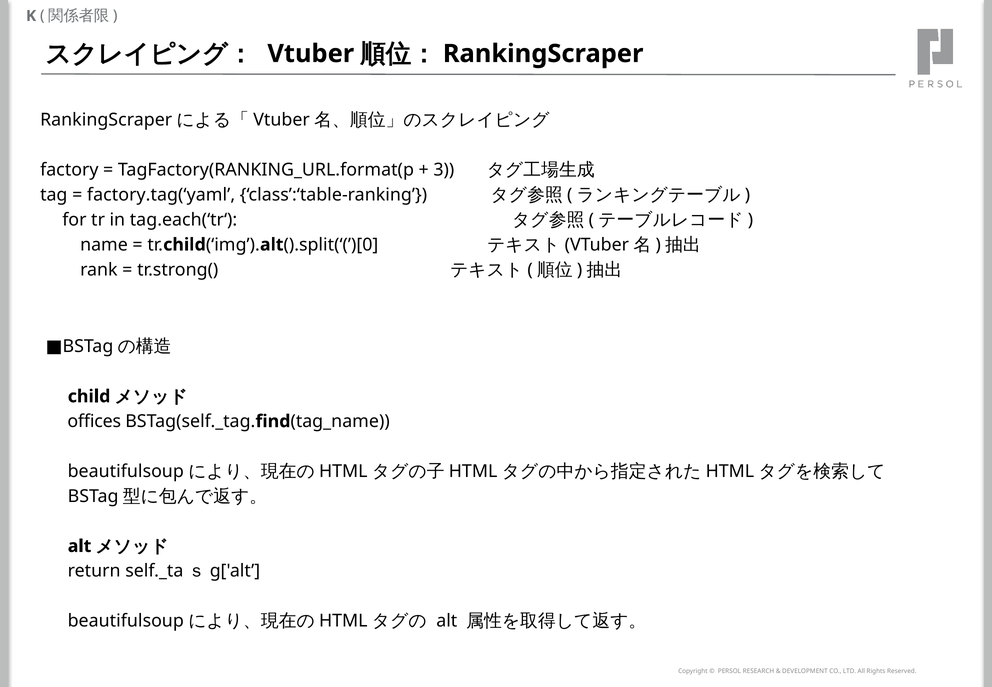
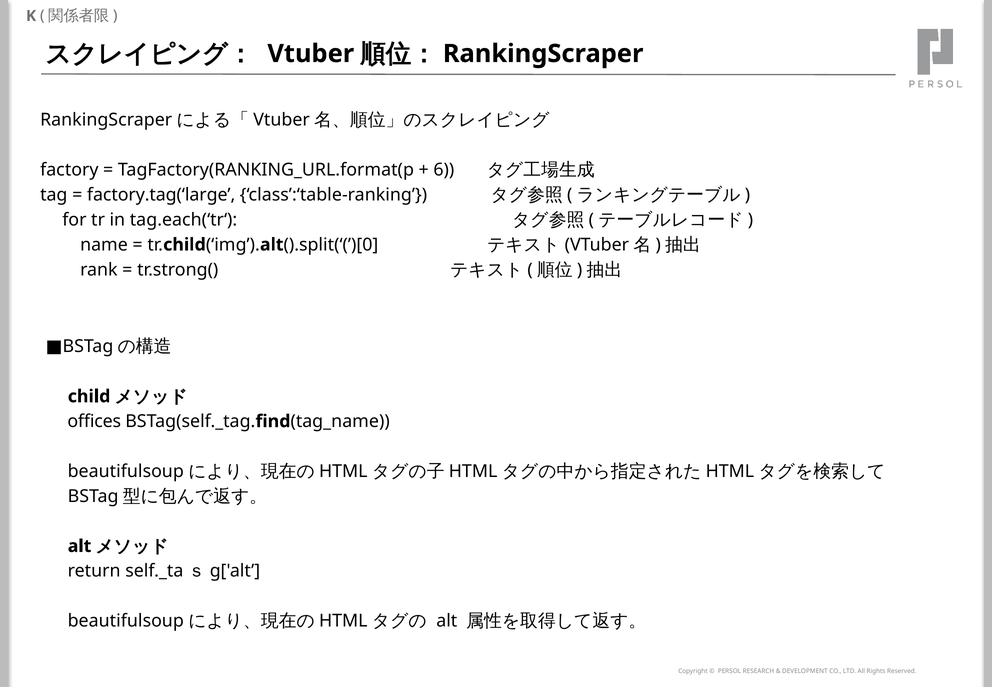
3: 3 -> 6
factory.tag(‘yaml: factory.tag(‘yaml -> factory.tag(‘large
